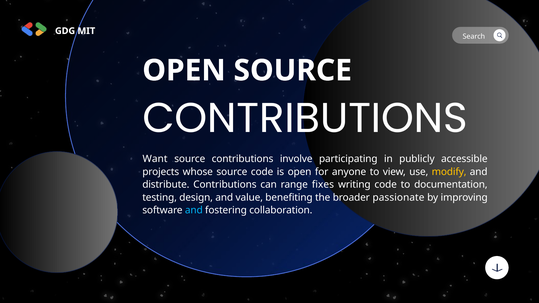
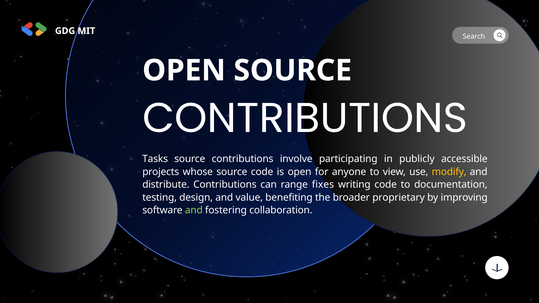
Want: Want -> Tasks
passionate: passionate -> proprietary
and at (194, 210) colour: light blue -> light green
